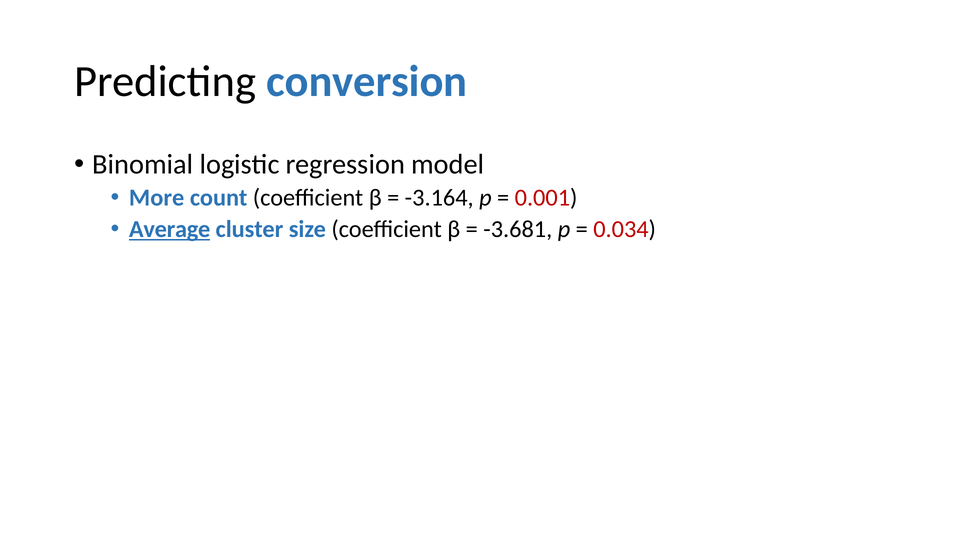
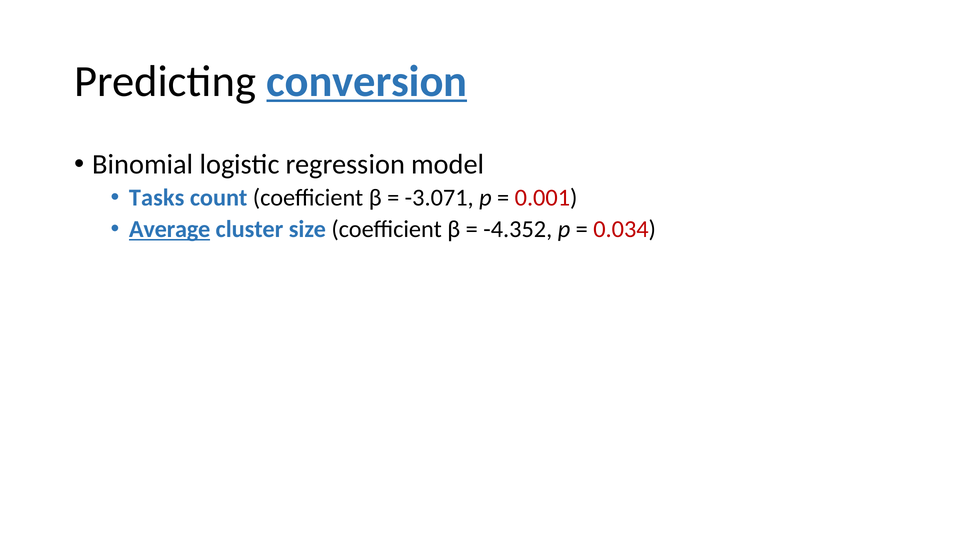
conversion underline: none -> present
More: More -> Tasks
-3.164: -3.164 -> -3.071
-3.681: -3.681 -> -4.352
